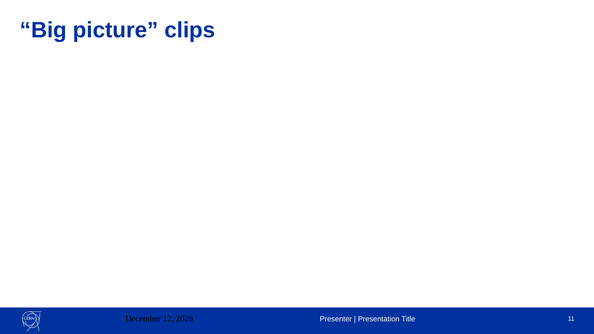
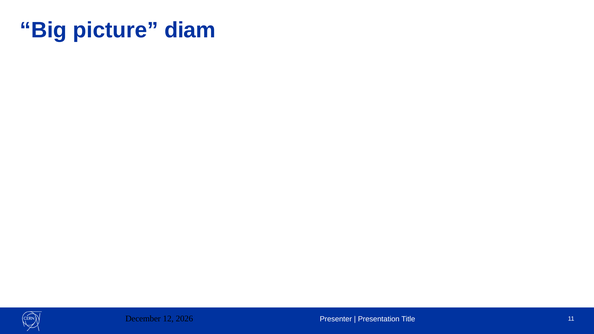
clips: clips -> diam
